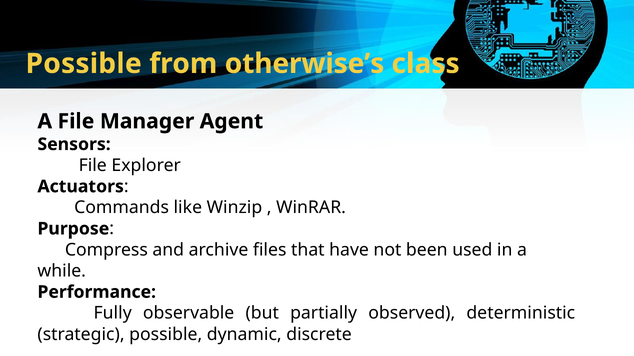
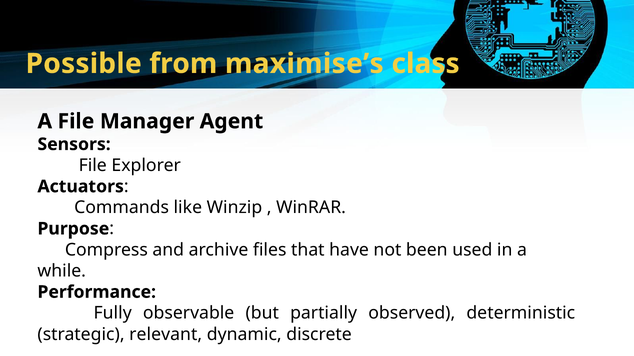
otherwise’s: otherwise’s -> maximise’s
strategic possible: possible -> relevant
